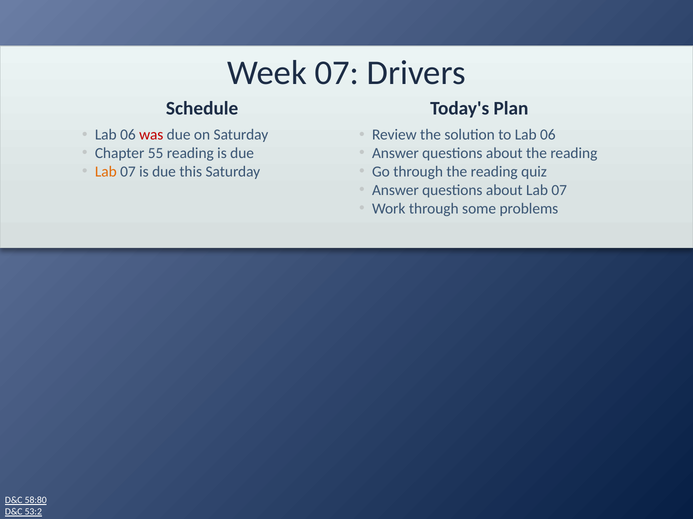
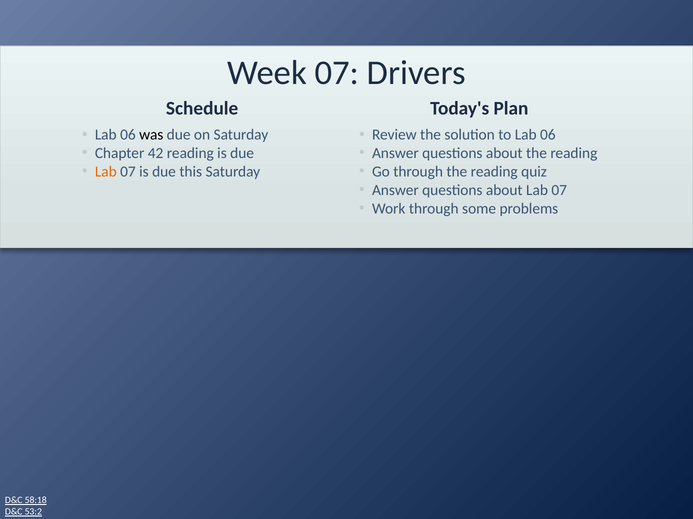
was colour: red -> black
55: 55 -> 42
58:80: 58:80 -> 58:18
